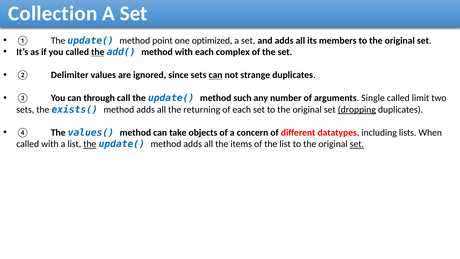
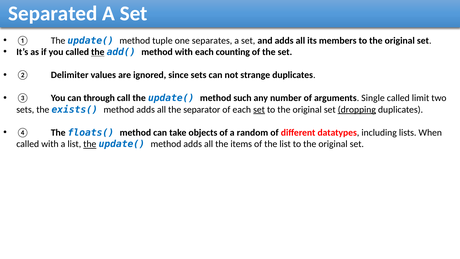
Collection: Collection -> Separated
point: point -> tuple
optimized: optimized -> separates
complex: complex -> counting
can at (216, 75) underline: present -> none
returning: returning -> separator
set at (259, 110) underline: none -> present
values(: values( -> floats(
concern: concern -> random
set at (357, 144) underline: present -> none
